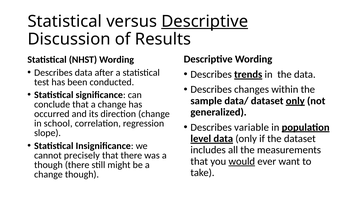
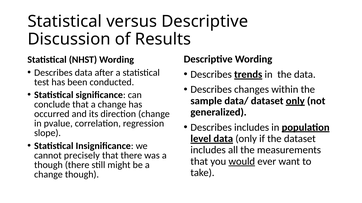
Descriptive at (205, 21) underline: present -> none
school: school -> pvalue
Describes variable: variable -> includes
